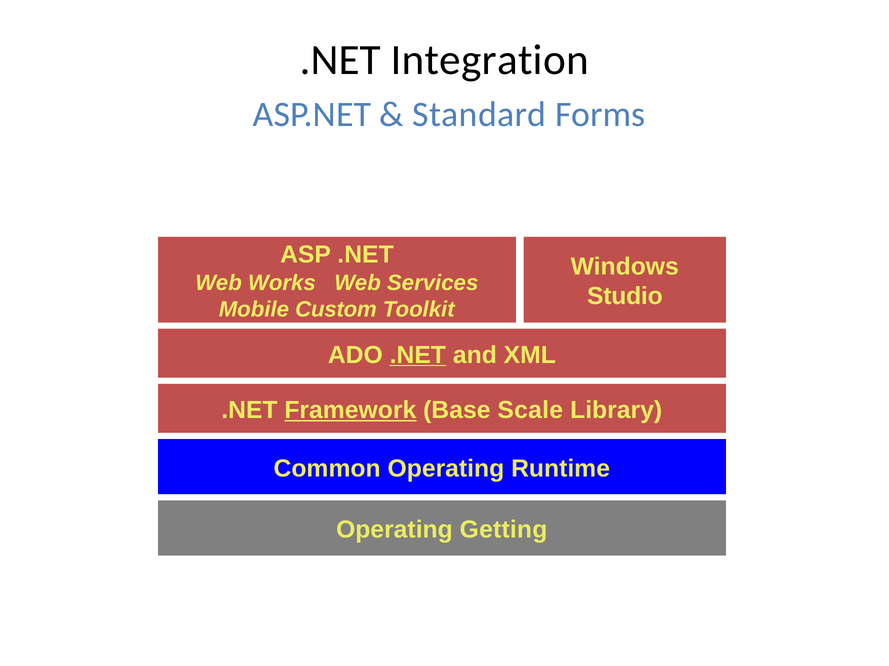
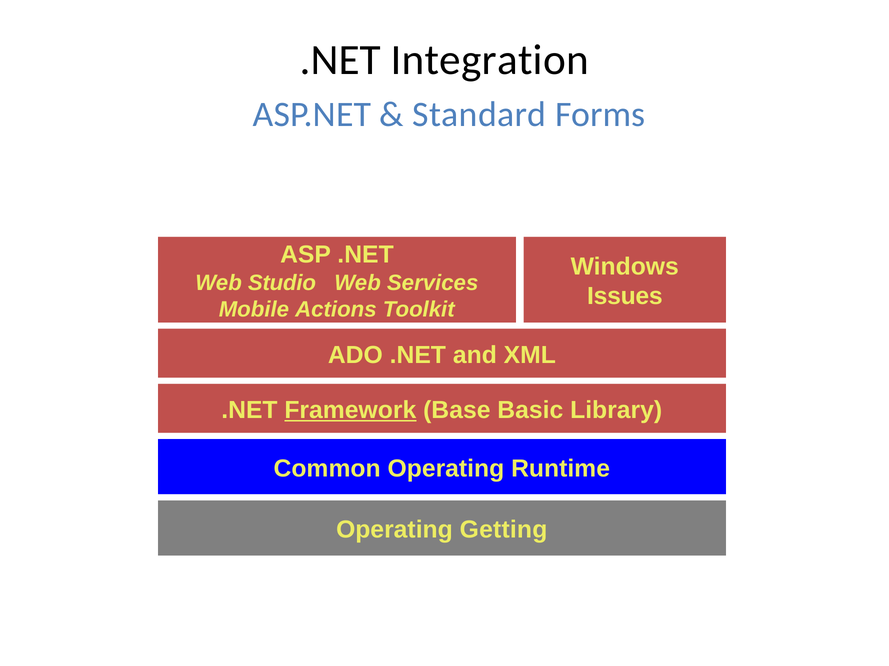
Works: Works -> Studio
Studio: Studio -> Issues
Custom: Custom -> Actions
.NET at (418, 355) underline: present -> none
Scale: Scale -> Basic
